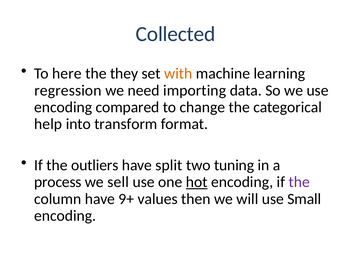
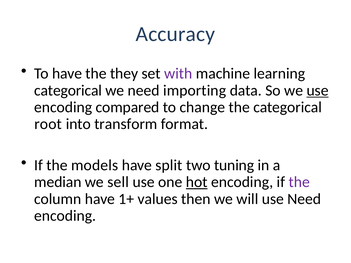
Collected: Collected -> Accuracy
To here: here -> have
with colour: orange -> purple
regression at (68, 90): regression -> categorical
use at (318, 90) underline: none -> present
help: help -> root
outliers: outliers -> models
process: process -> median
9+: 9+ -> 1+
use Small: Small -> Need
